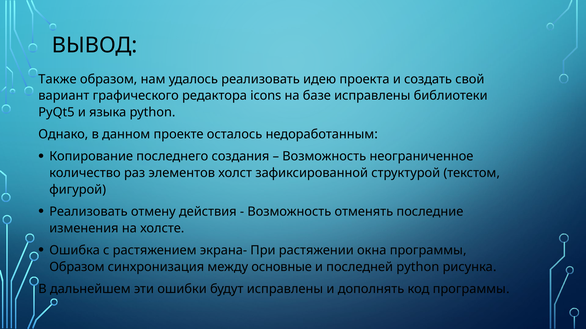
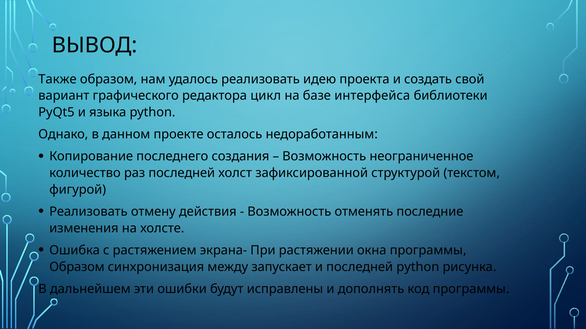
icons: icons -> цикл
базе исправлены: исправлены -> интерфейса
раз элементов: элементов -> последней
основные: основные -> запускает
